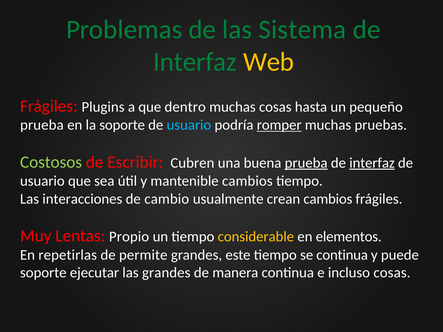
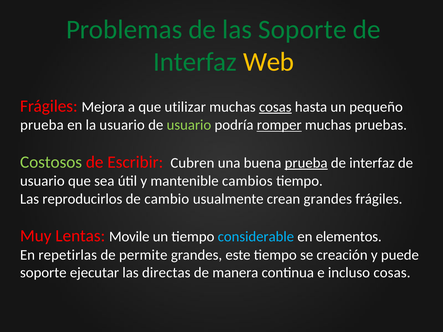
las Sistema: Sistema -> Soporte
Plugins: Plugins -> Mejora
dentro: dentro -> utilizar
cosas at (275, 107) underline: none -> present
la soporte: soporte -> usuario
usuario at (189, 125) colour: light blue -> light green
interfaz at (372, 163) underline: present -> none
interacciones: interacciones -> reproducirlos
crean cambios: cambios -> grandes
Propio: Propio -> Movile
considerable colour: yellow -> light blue
se continua: continua -> creación
las grandes: grandes -> directas
